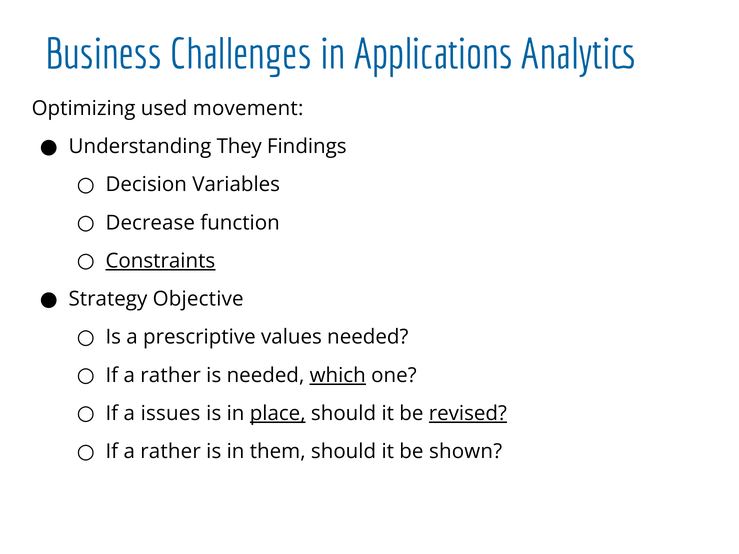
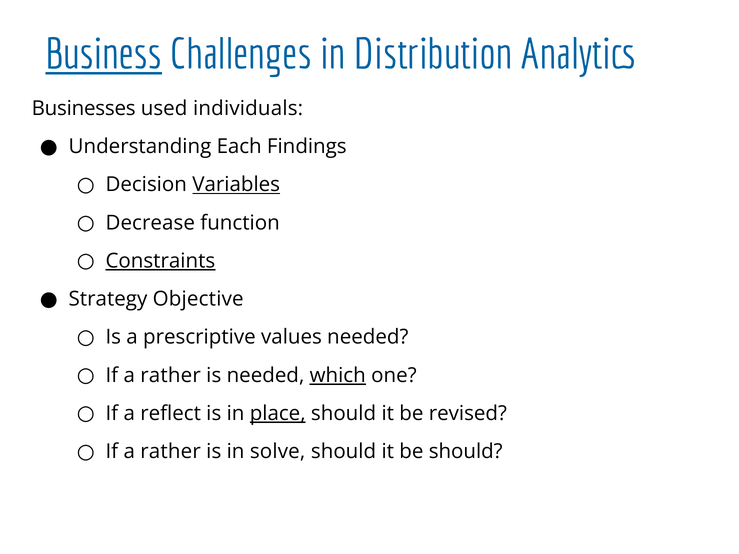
Business underline: none -> present
Applications: Applications -> Distribution
Optimizing: Optimizing -> Businesses
movement: movement -> individuals
They: They -> Each
Variables underline: none -> present
issues: issues -> reflect
revised underline: present -> none
them: them -> solve
be shown: shown -> should
